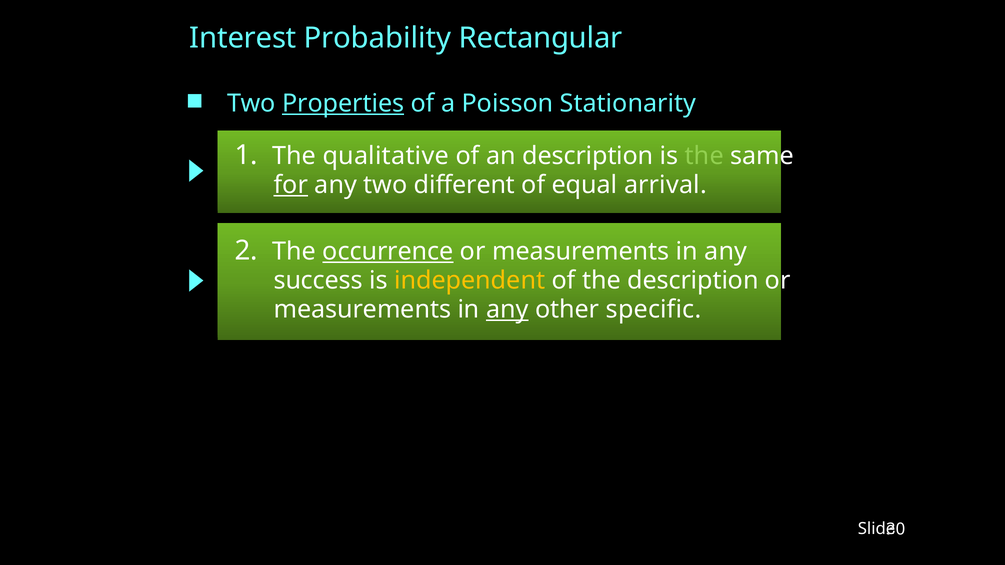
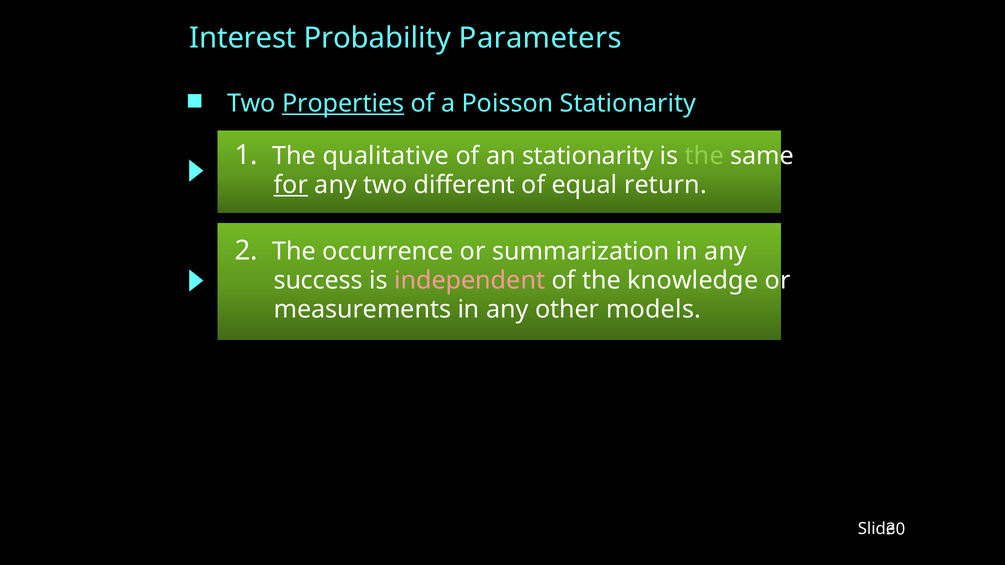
Rectangular: Rectangular -> Parameters
an description: description -> stationarity
arrival: arrival -> return
occurrence underline: present -> none
measurements at (581, 251): measurements -> summarization
independent colour: yellow -> pink
the description: description -> knowledge
any at (507, 310) underline: present -> none
specific: specific -> models
